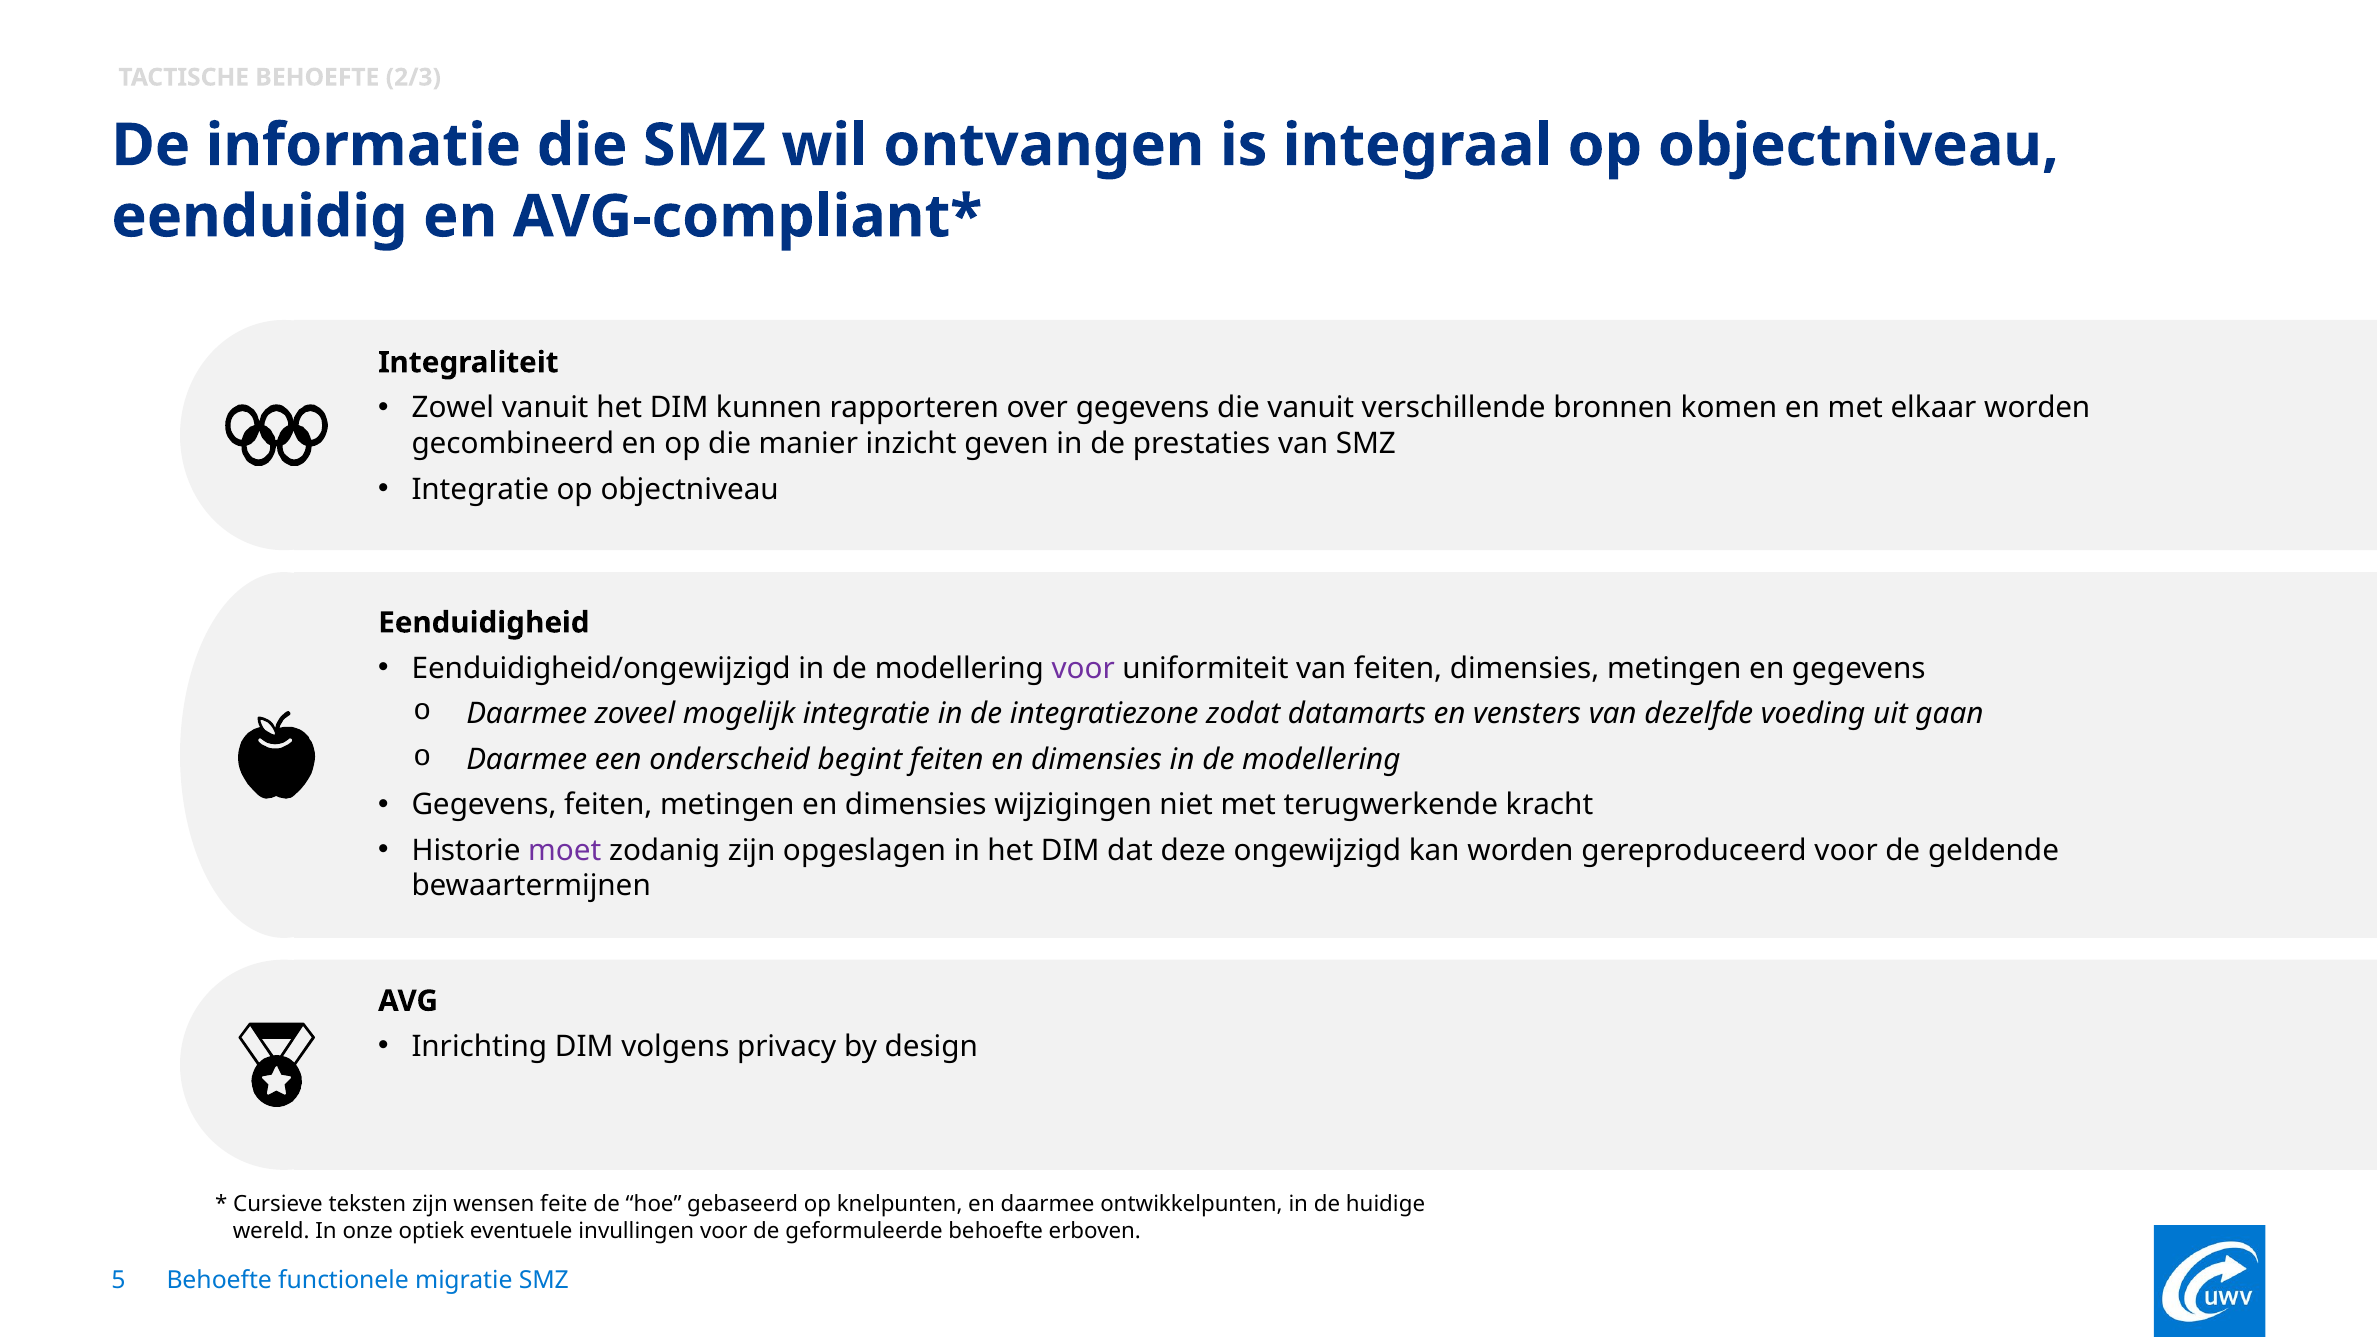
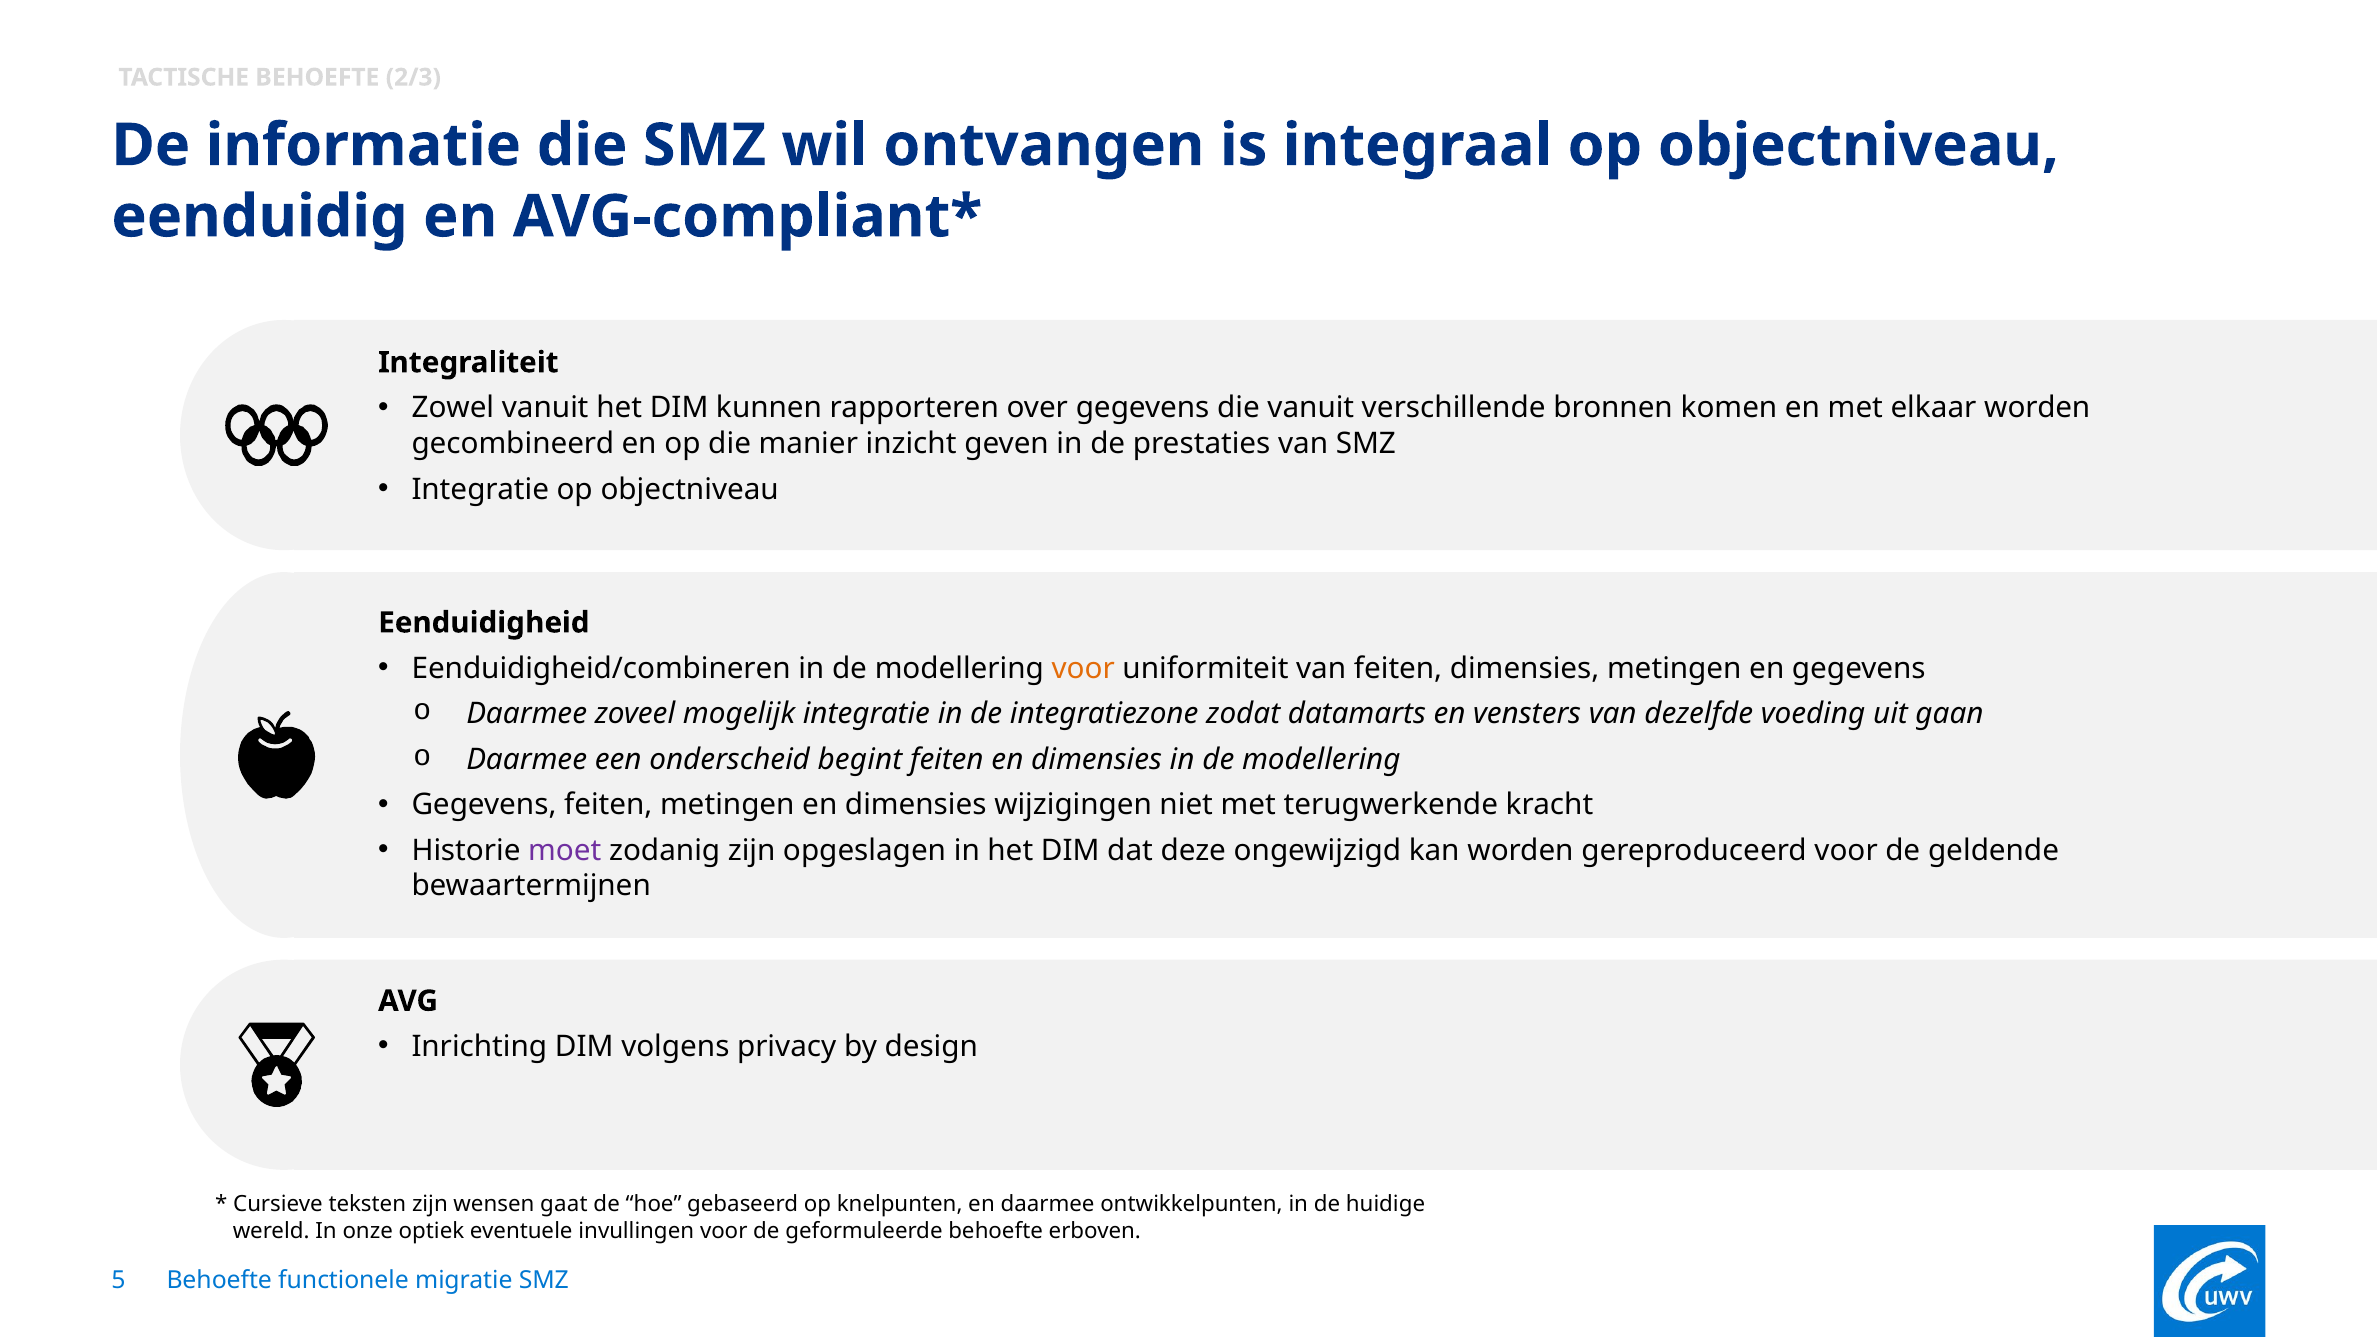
Eenduidigheid/ongewijzigd: Eenduidigheid/ongewijzigd -> Eenduidigheid/combineren
voor at (1083, 668) colour: purple -> orange
feite: feite -> gaat
